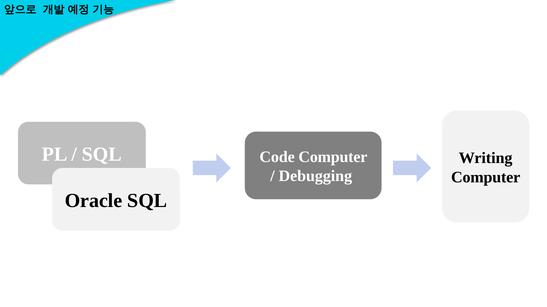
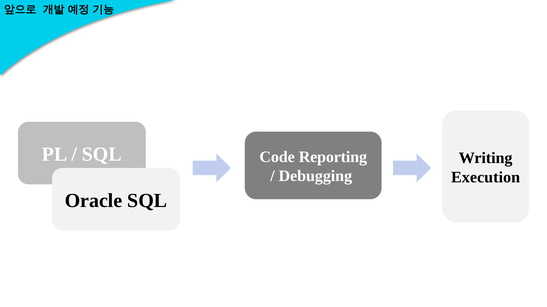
Code Computer: Computer -> Reporting
Computer at (486, 178): Computer -> Execution
